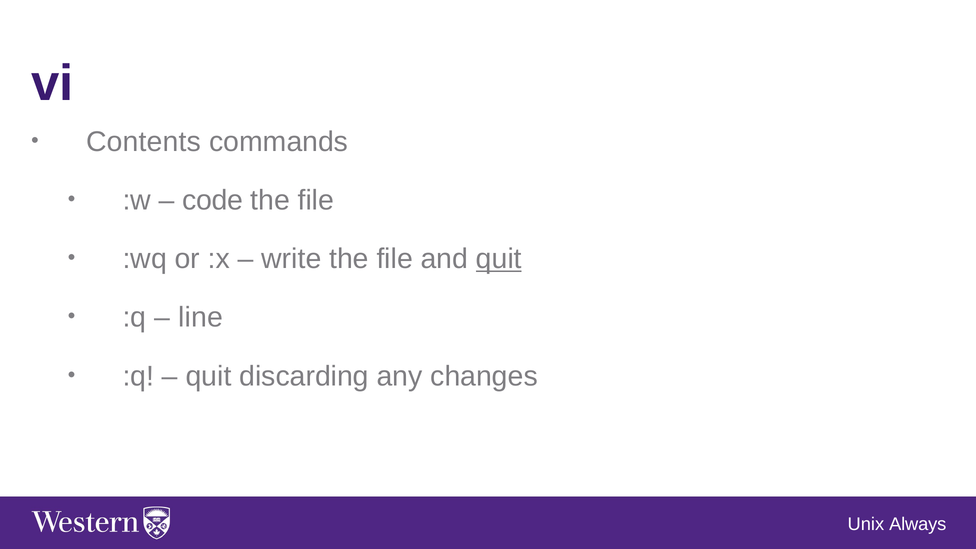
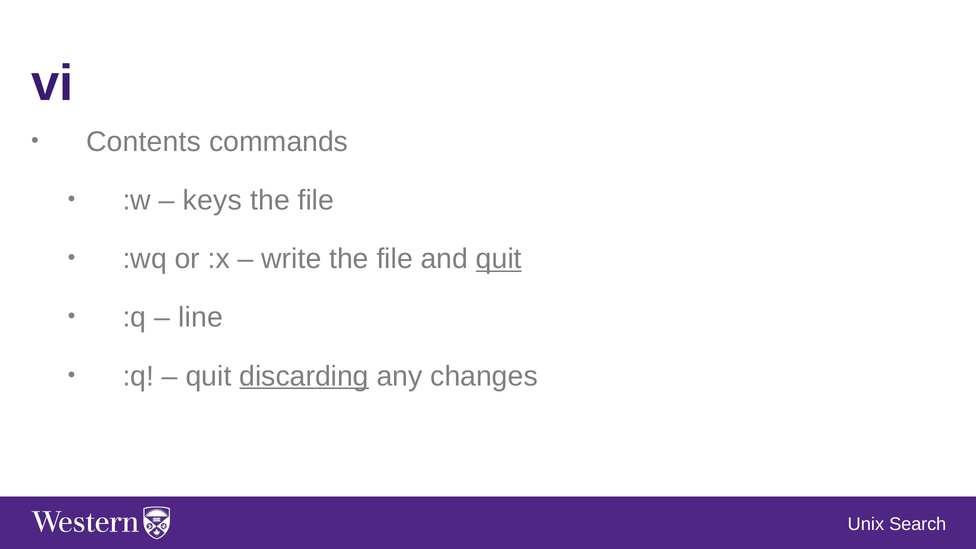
code: code -> keys
discarding underline: none -> present
Always: Always -> Search
